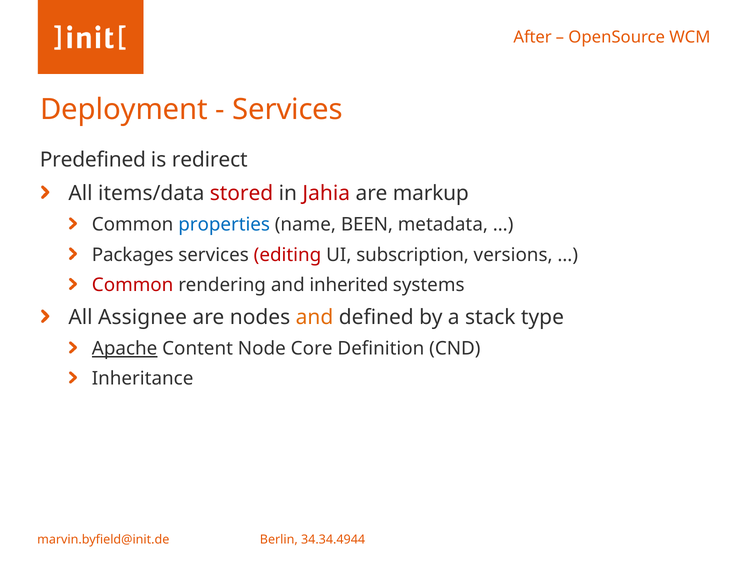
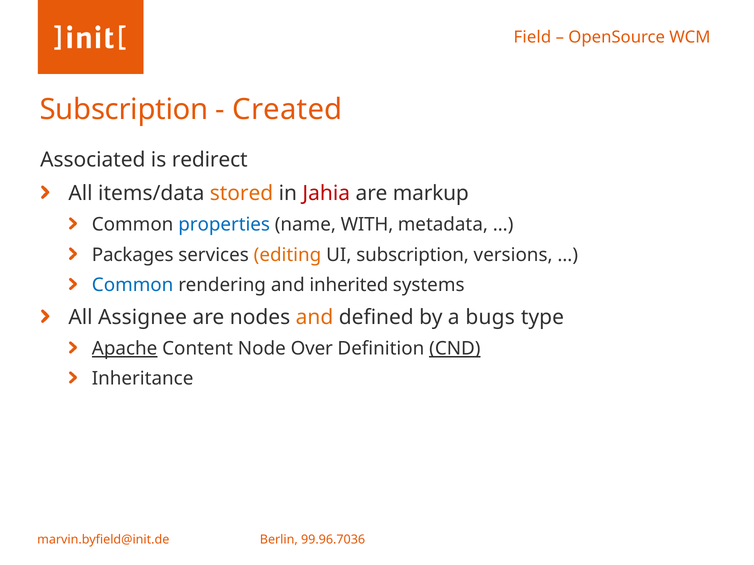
After: After -> Field
Deployment at (124, 110): Deployment -> Subscription
Services at (288, 110): Services -> Created
Predefined: Predefined -> Associated
stored colour: red -> orange
BEEN: BEEN -> WITH
editing colour: red -> orange
Common at (133, 285) colour: red -> blue
stack: stack -> bugs
Core: Core -> Over
CND underline: none -> present
34.34.4944: 34.34.4944 -> 99.96.7036
